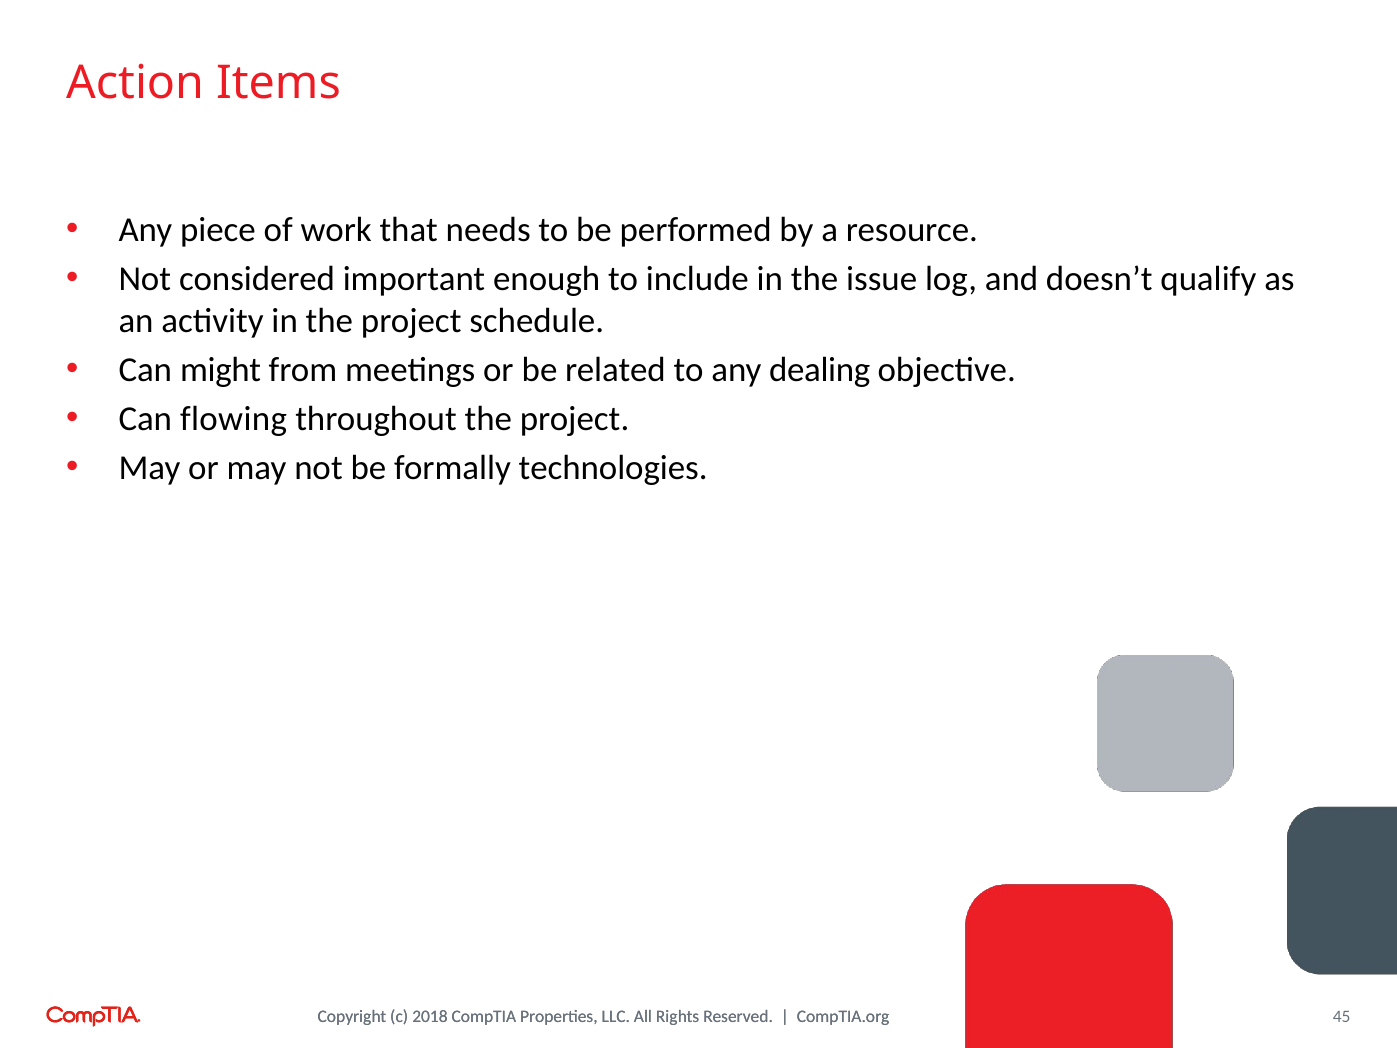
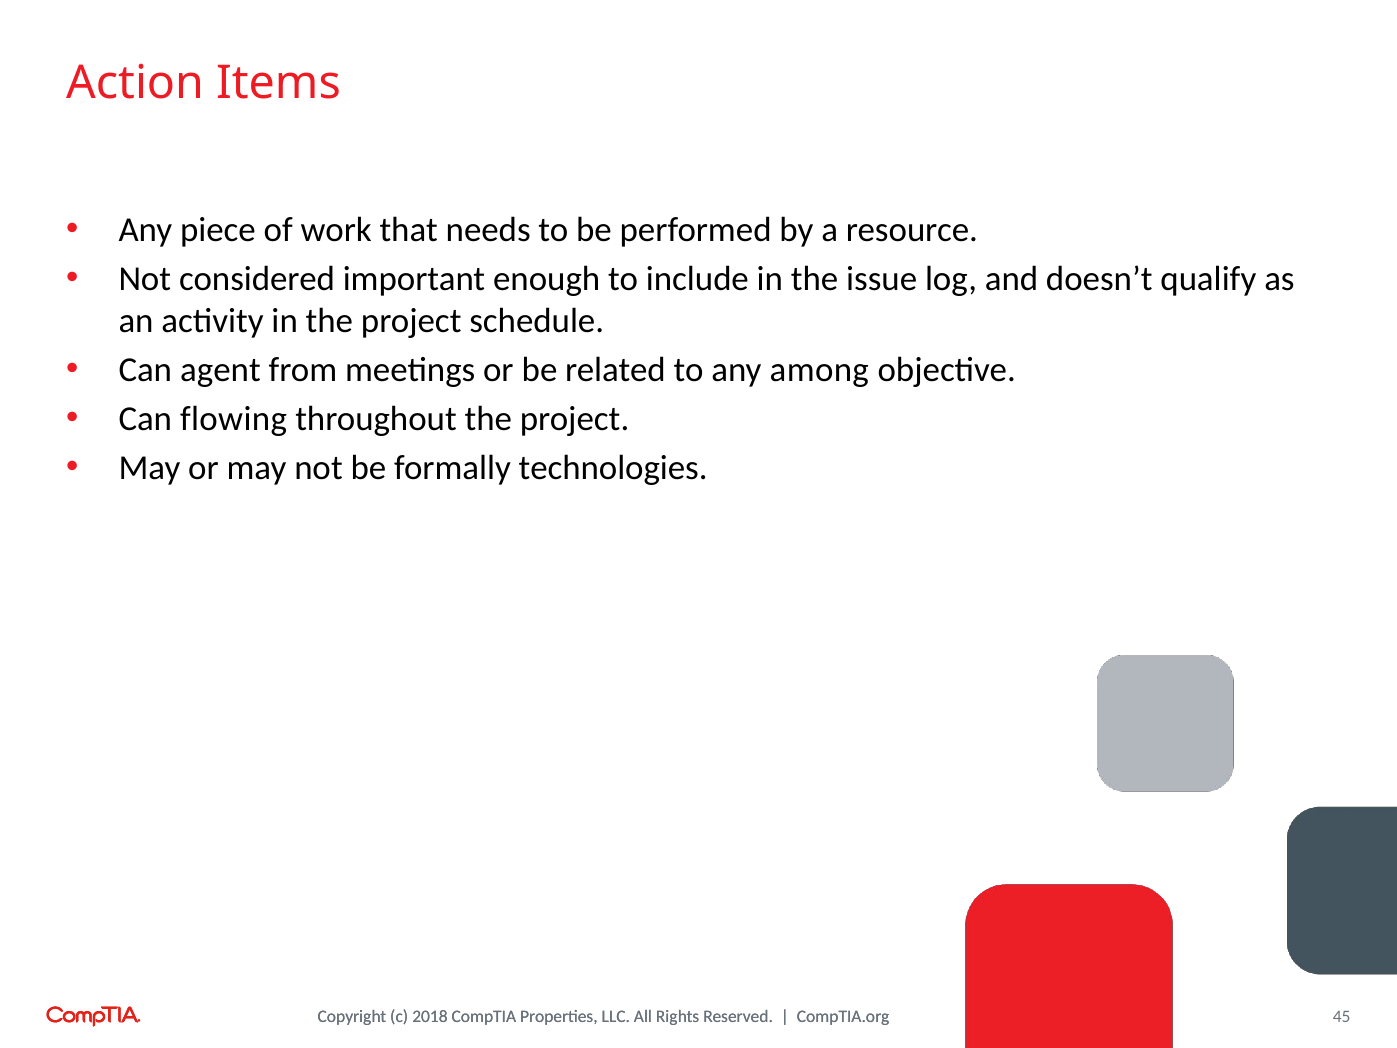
might: might -> agent
dealing: dealing -> among
